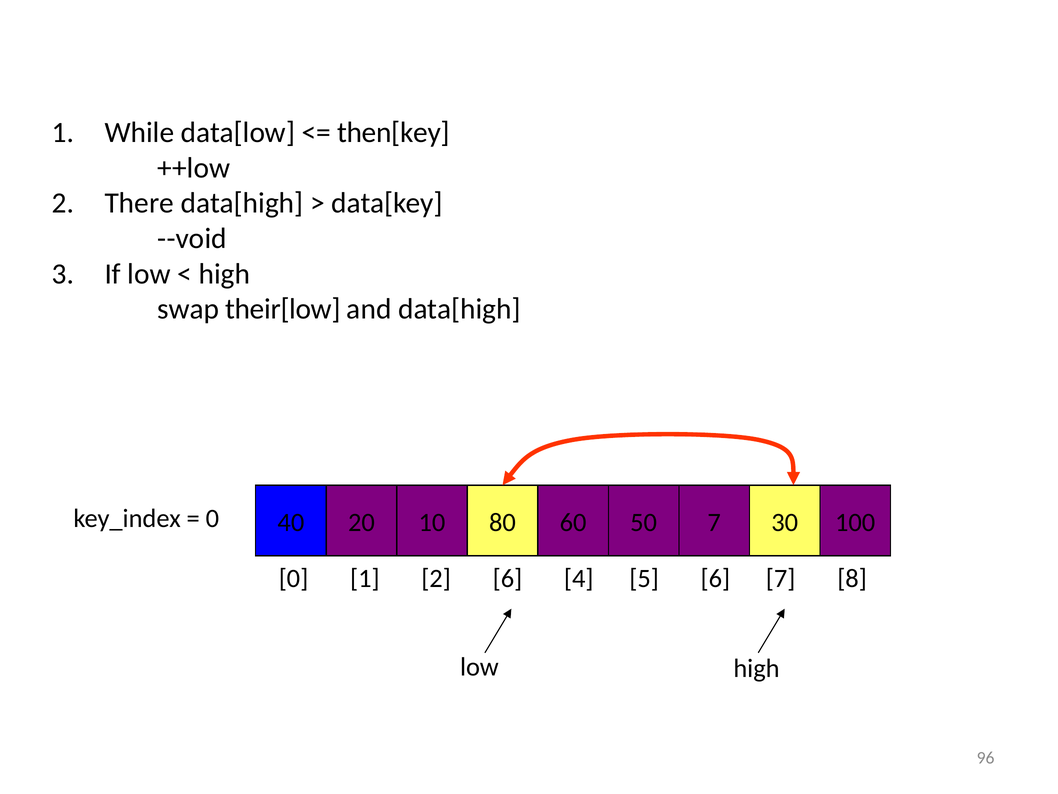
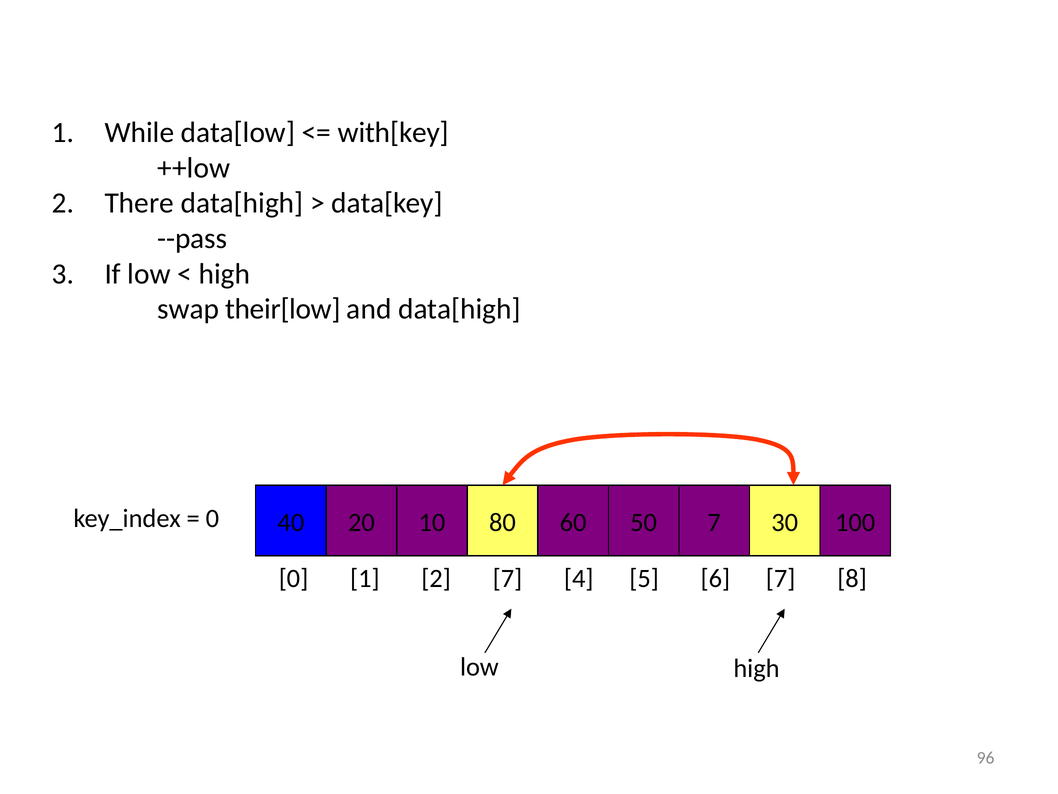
then[key: then[key -> with[key
--void: --void -> --pass
2 6: 6 -> 7
